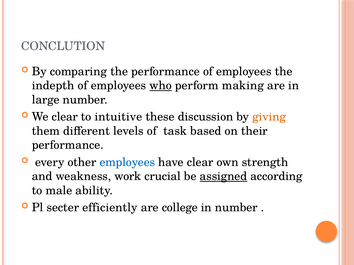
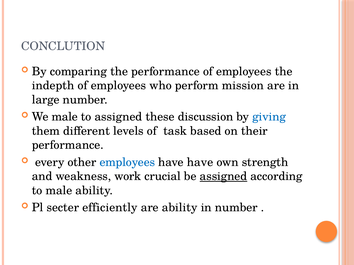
who underline: present -> none
making: making -> mission
We clear: clear -> male
to intuitive: intuitive -> assigned
giving colour: orange -> blue
have clear: clear -> have
are college: college -> ability
